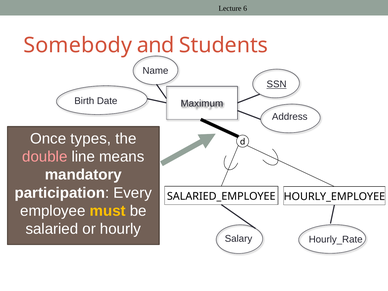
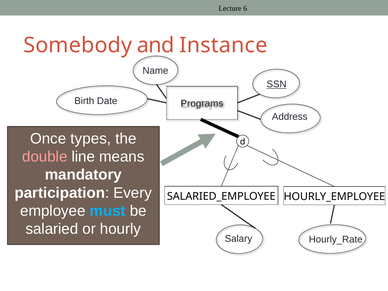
Students: Students -> Instance
Maximum: Maximum -> Programs
must colour: yellow -> light blue
